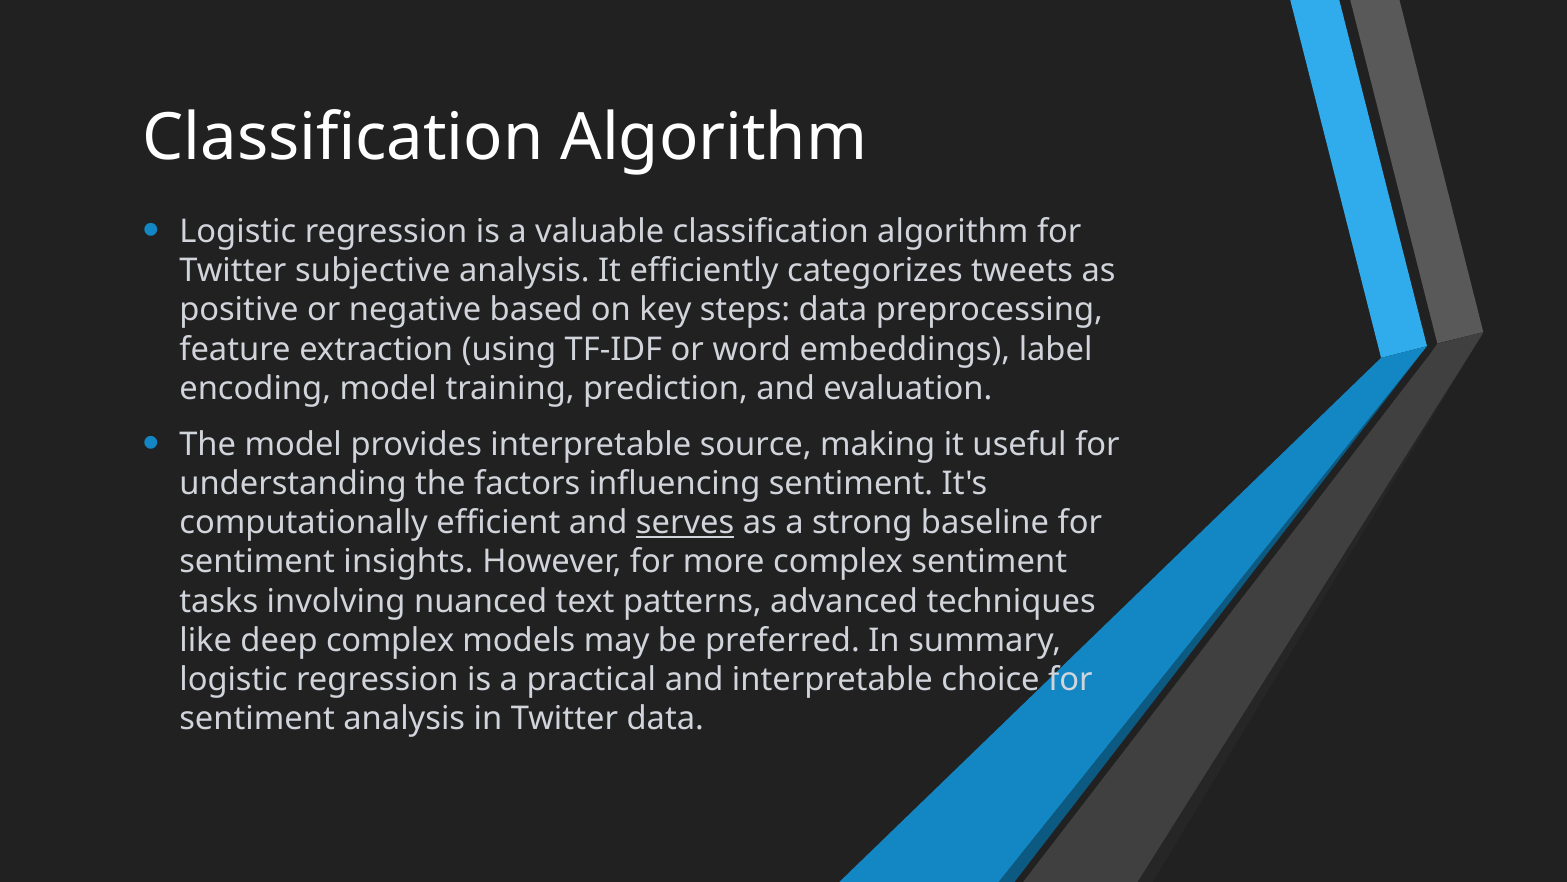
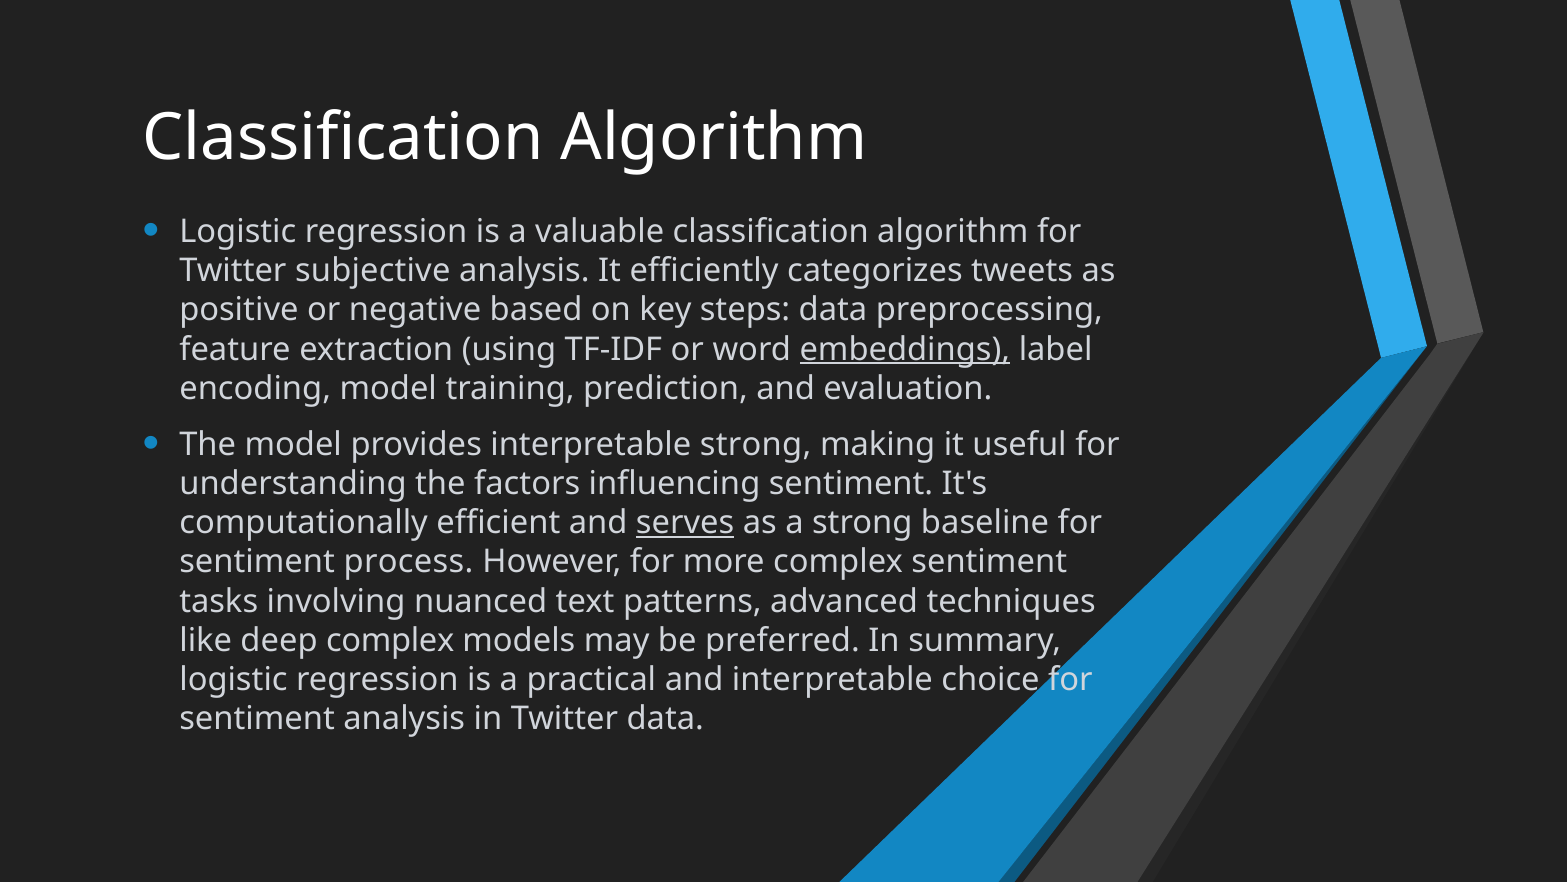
embeddings underline: none -> present
interpretable source: source -> strong
insights: insights -> process
